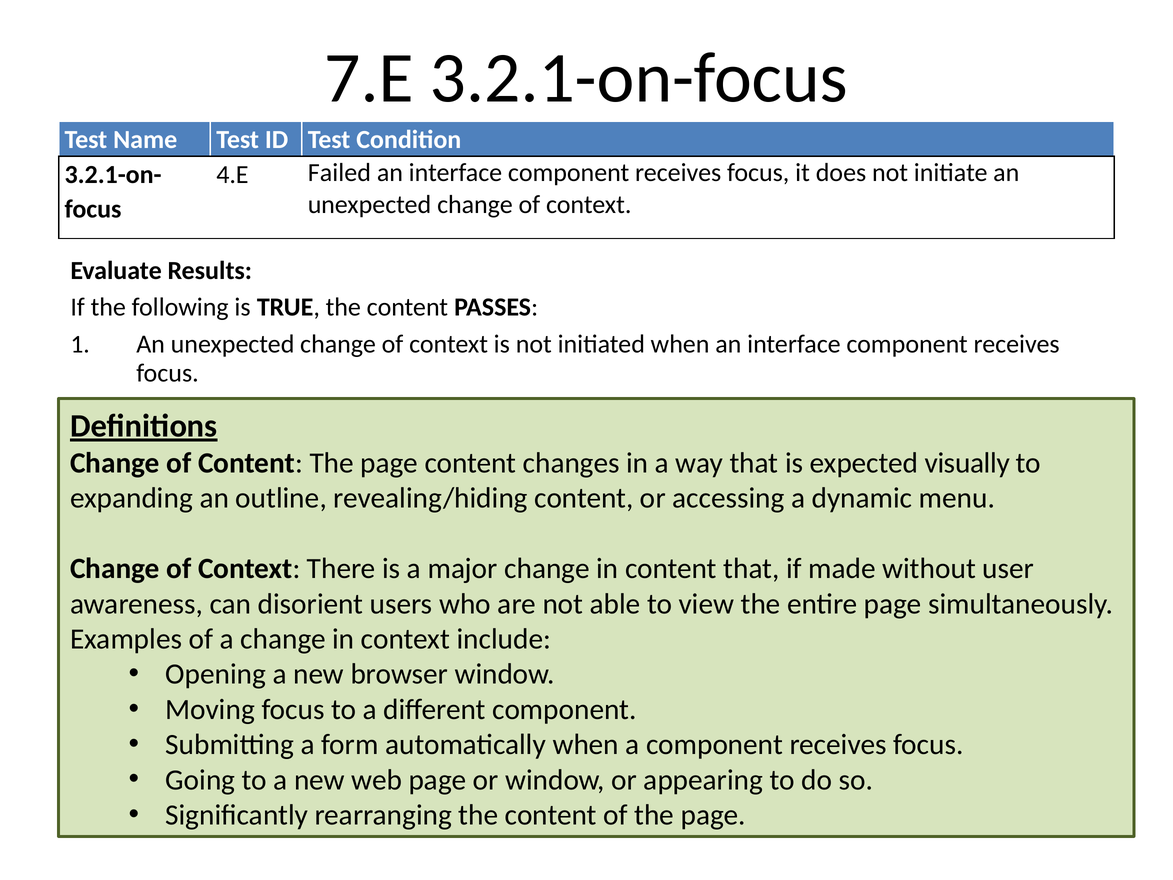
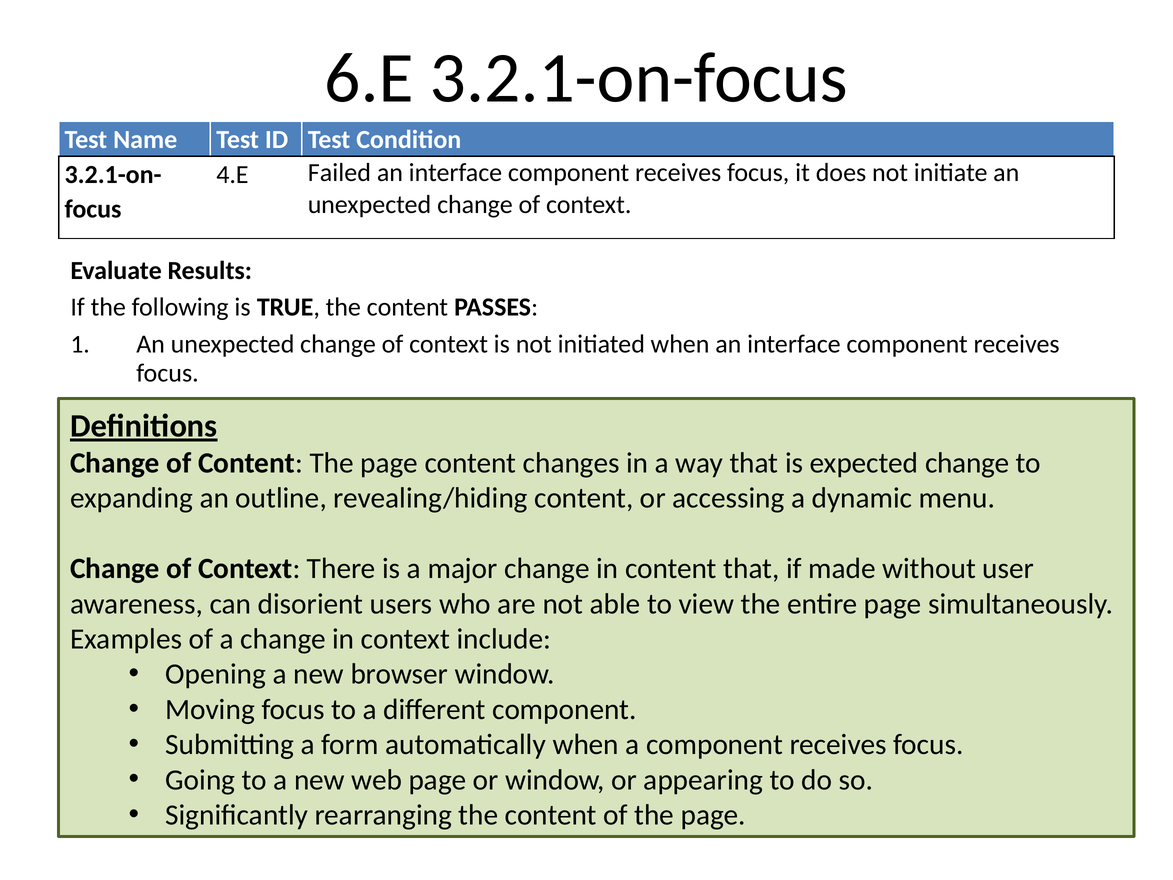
7.E: 7.E -> 6.E
expected visually: visually -> change
